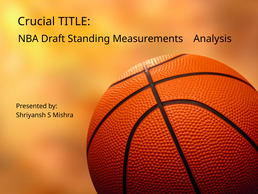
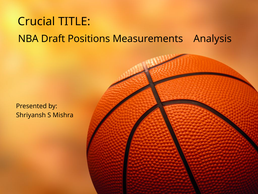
Standing: Standing -> Positions
